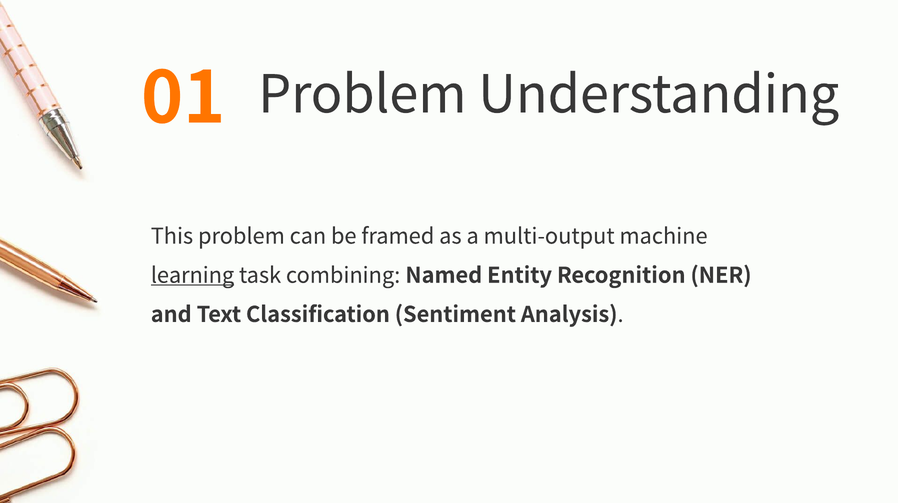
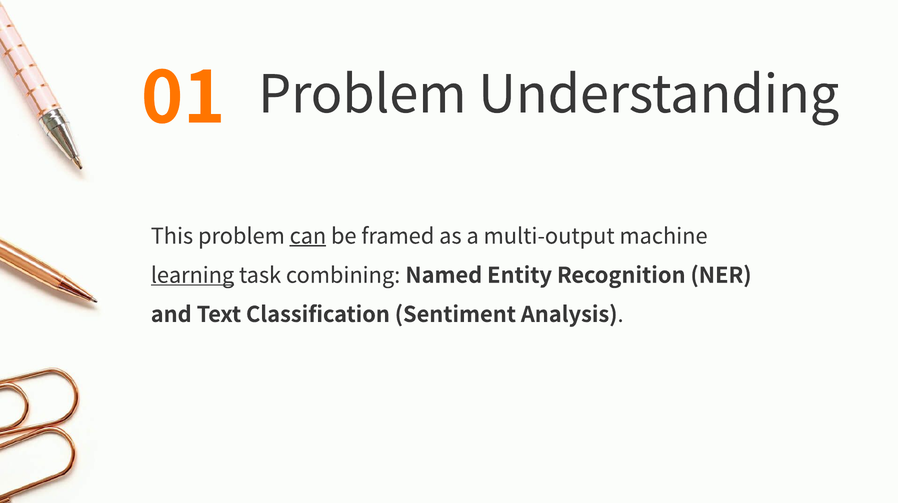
can underline: none -> present
